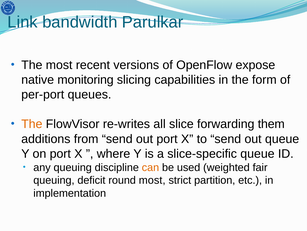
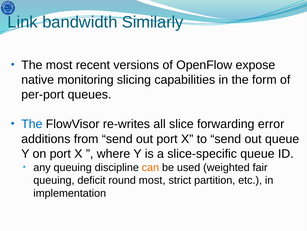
Parulkar: Parulkar -> Similarly
The at (32, 124) colour: orange -> blue
them: them -> error
